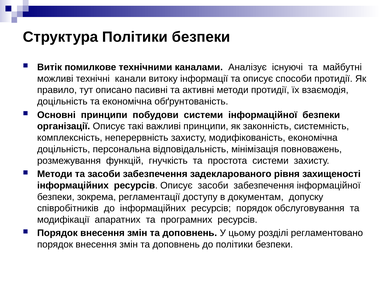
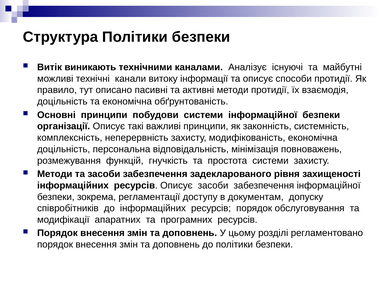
помилкове: помилкове -> виникають
